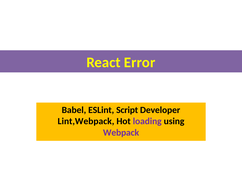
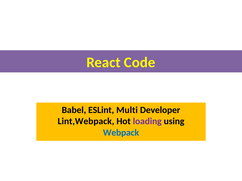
Error: Error -> Code
Script: Script -> Multi
Webpack colour: purple -> blue
